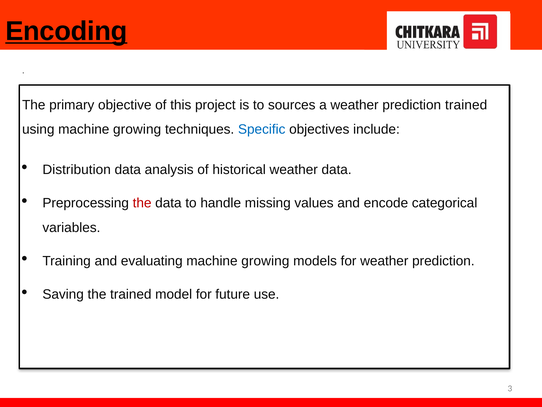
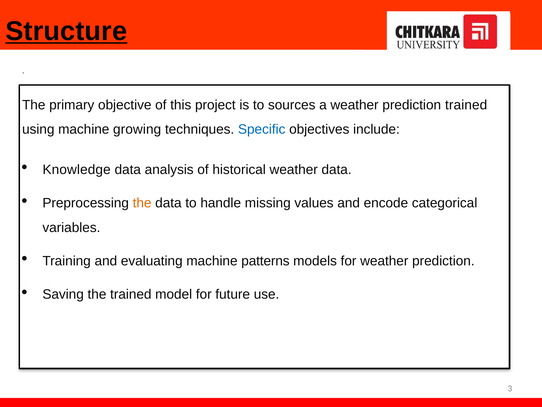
Encoding: Encoding -> Structure
Distribution: Distribution -> Knowledge
the at (142, 203) colour: red -> orange
evaluating machine growing: growing -> patterns
